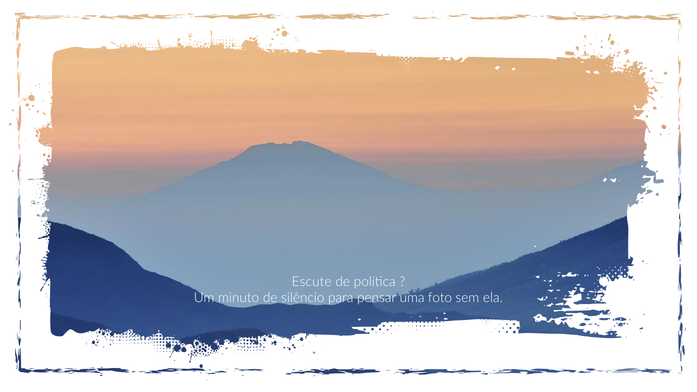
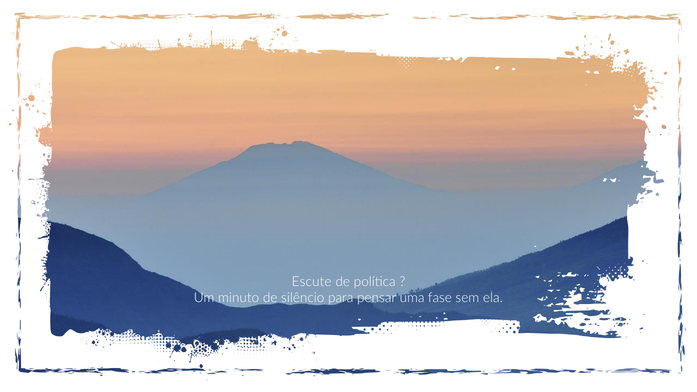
foto: foto -> fase
